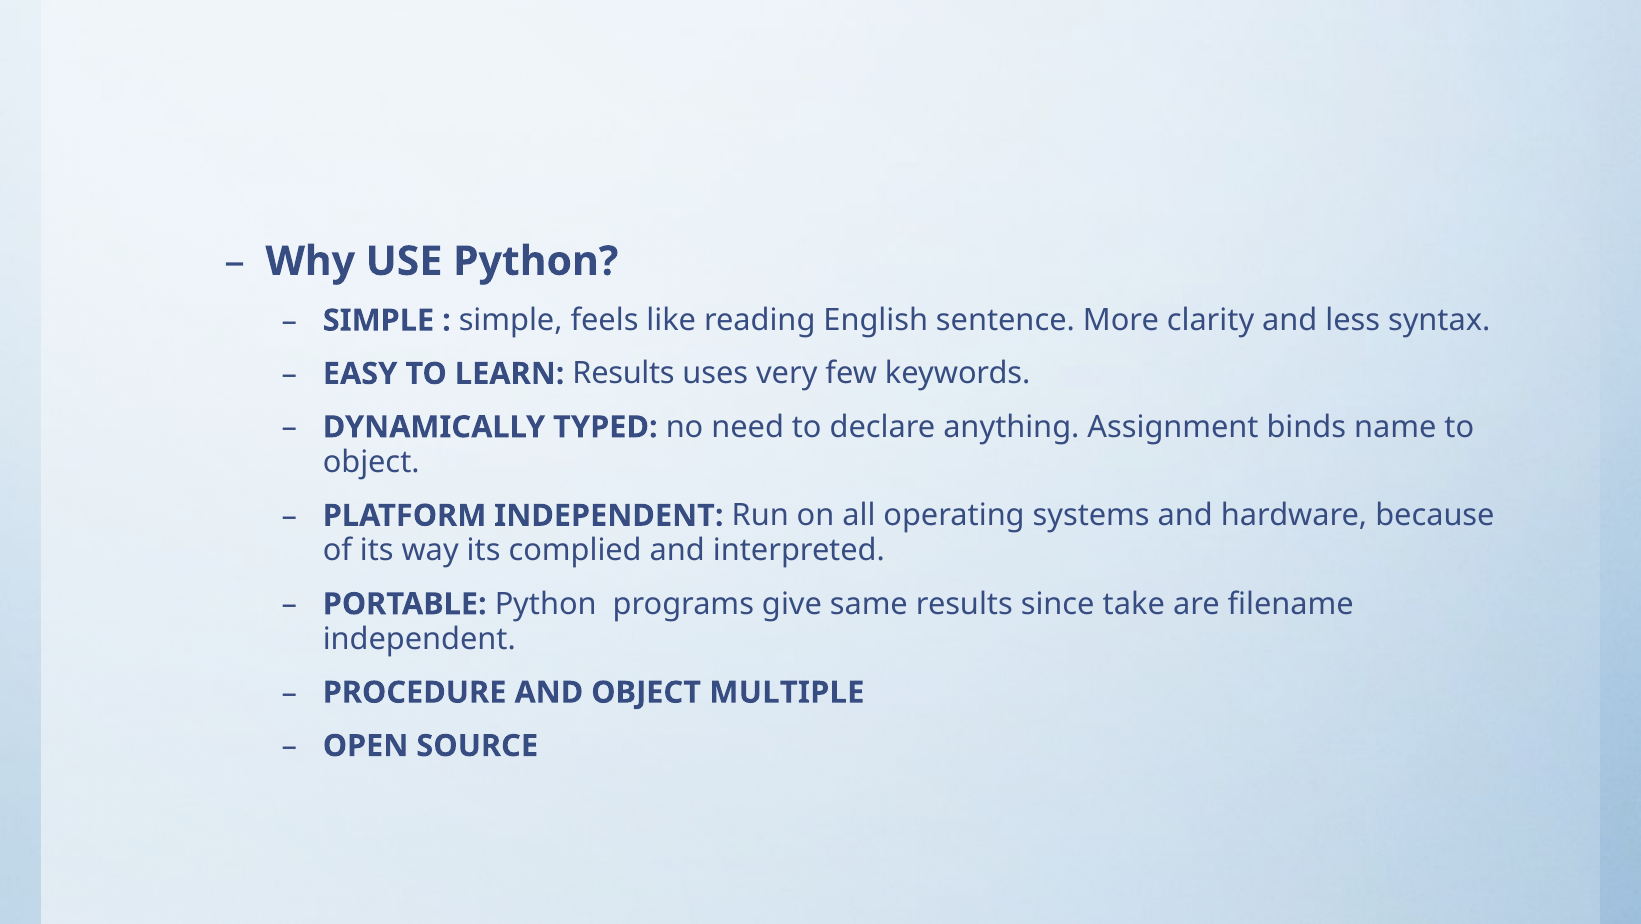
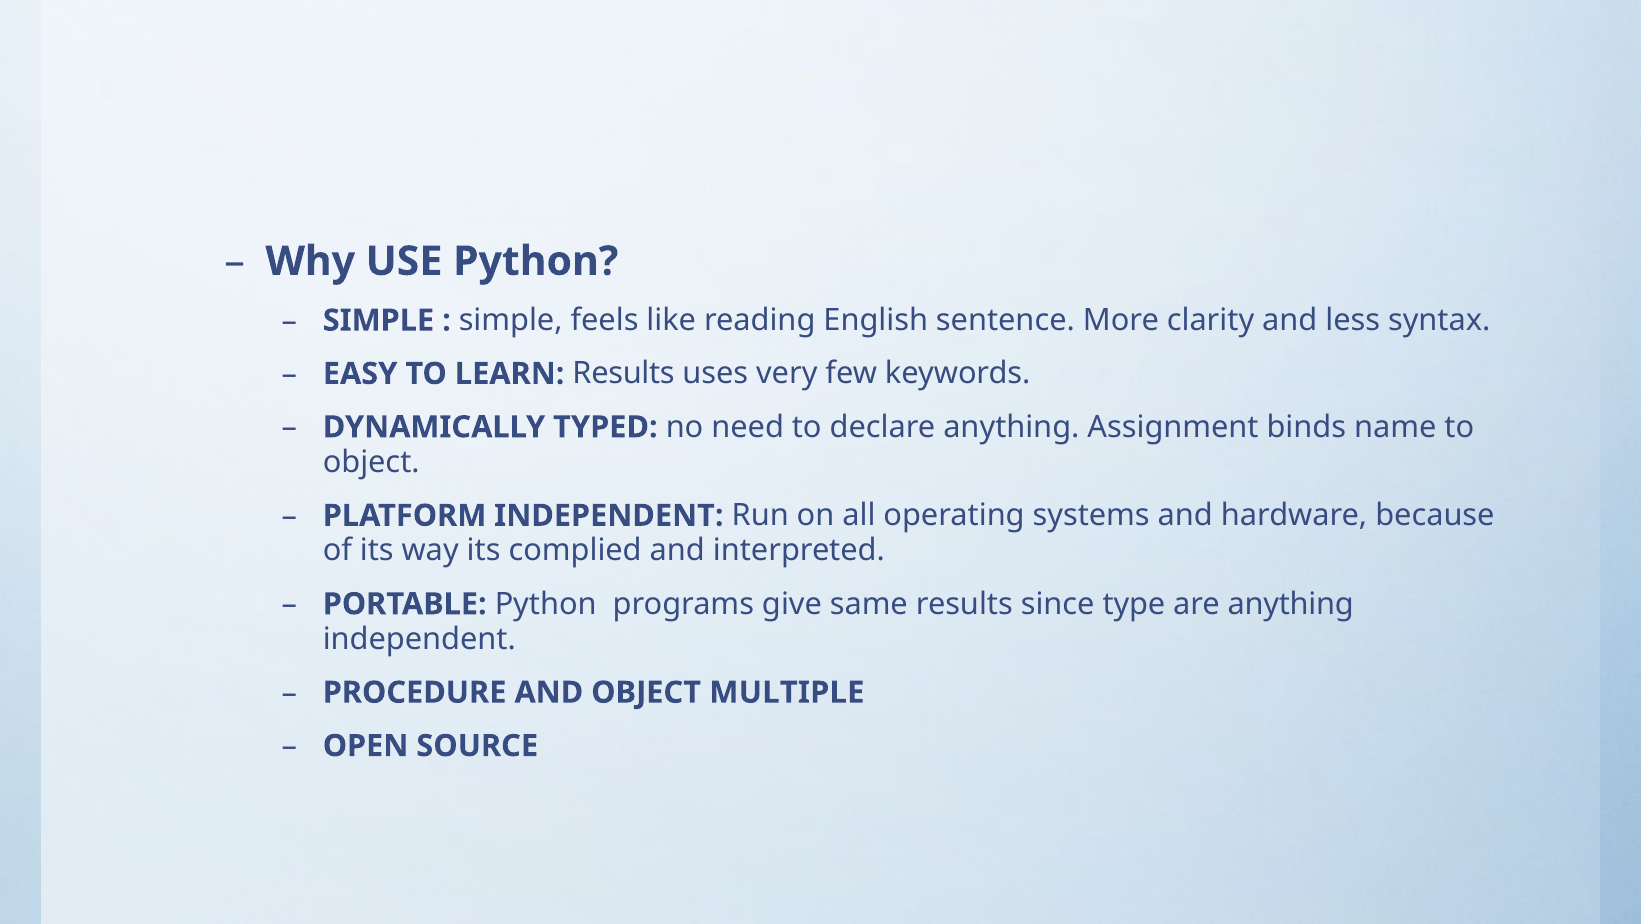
take: take -> type
are filename: filename -> anything
